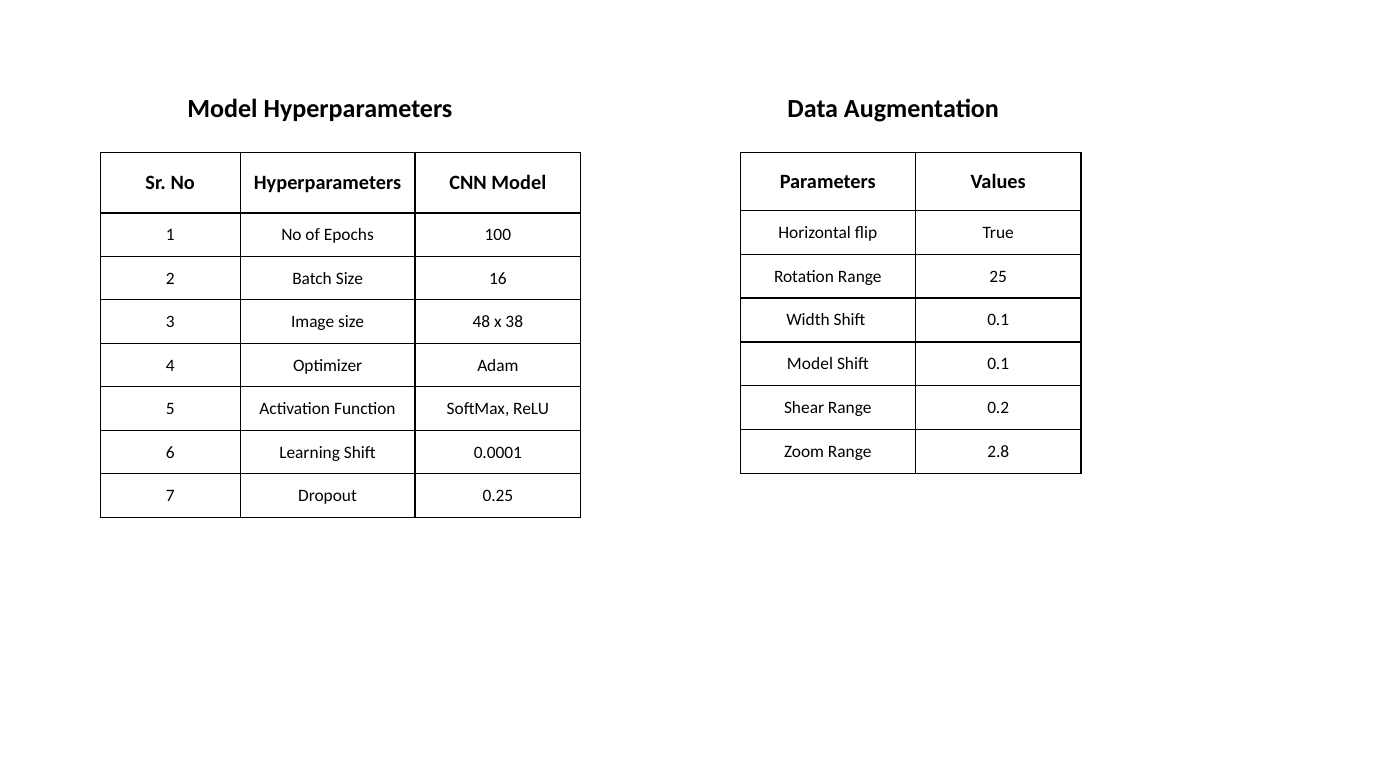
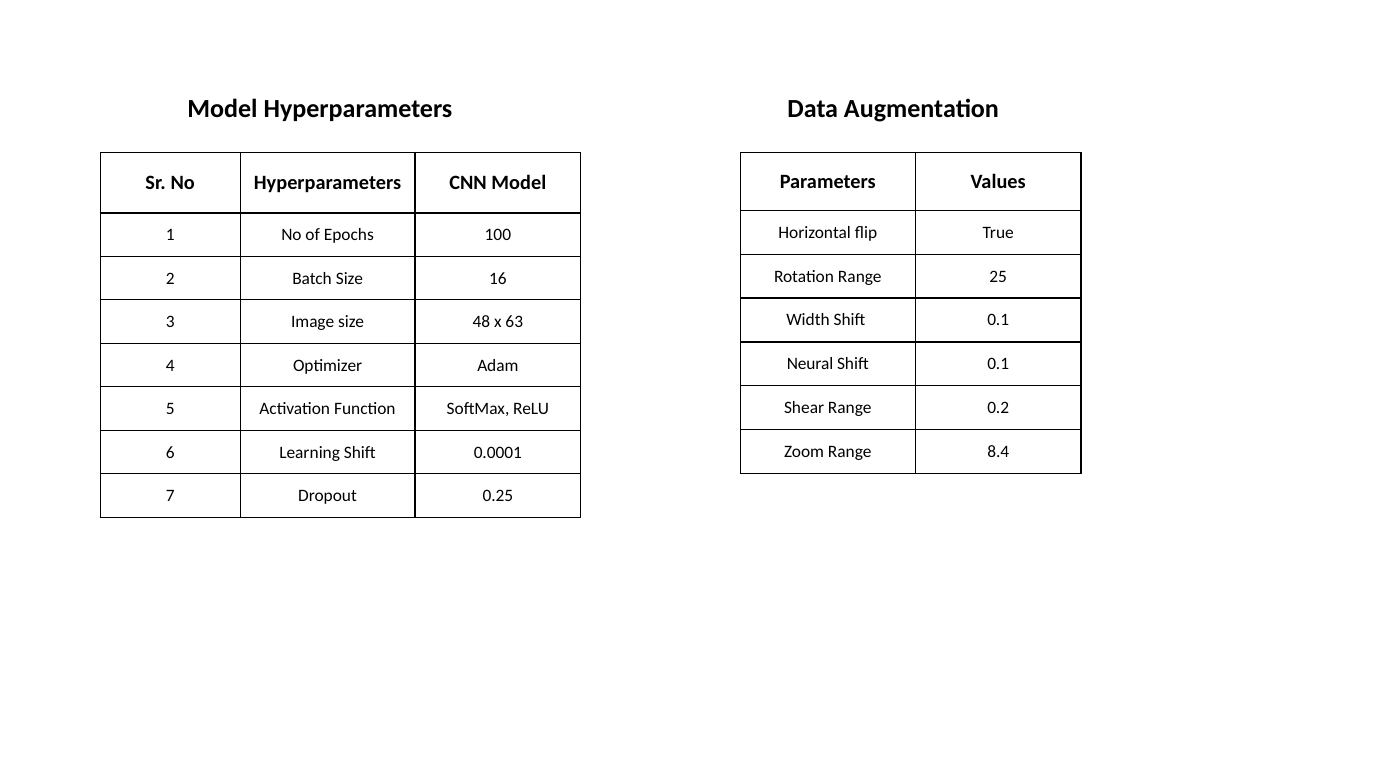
38: 38 -> 63
Model at (810, 364): Model -> Neural
2.8: 2.8 -> 8.4
